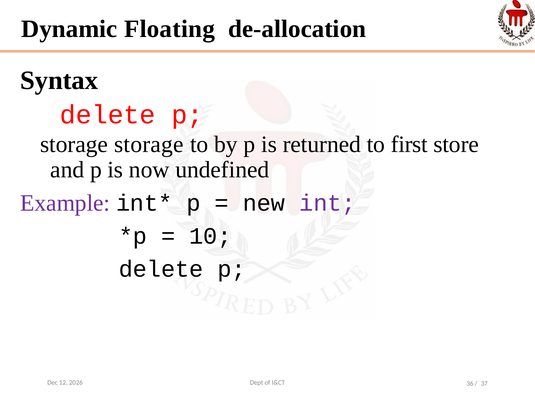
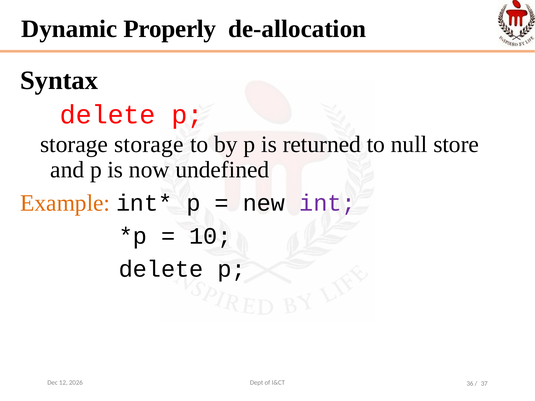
Floating: Floating -> Properly
first: first -> null
Example colour: purple -> orange
